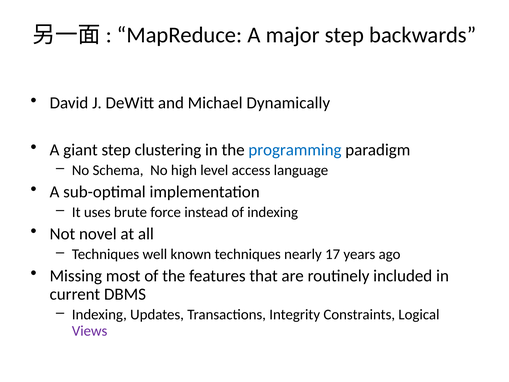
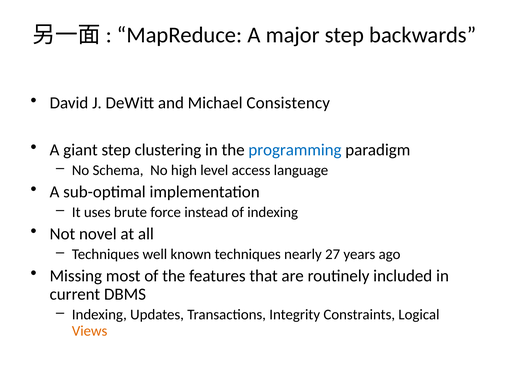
Dynamically: Dynamically -> Consistency
17: 17 -> 27
Views colour: purple -> orange
